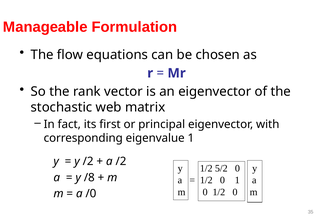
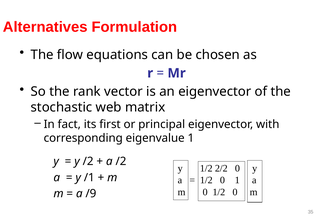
Manageable: Manageable -> Alternatives
5/2: 5/2 -> 2/2
/8: /8 -> /1
/0: /0 -> /9
